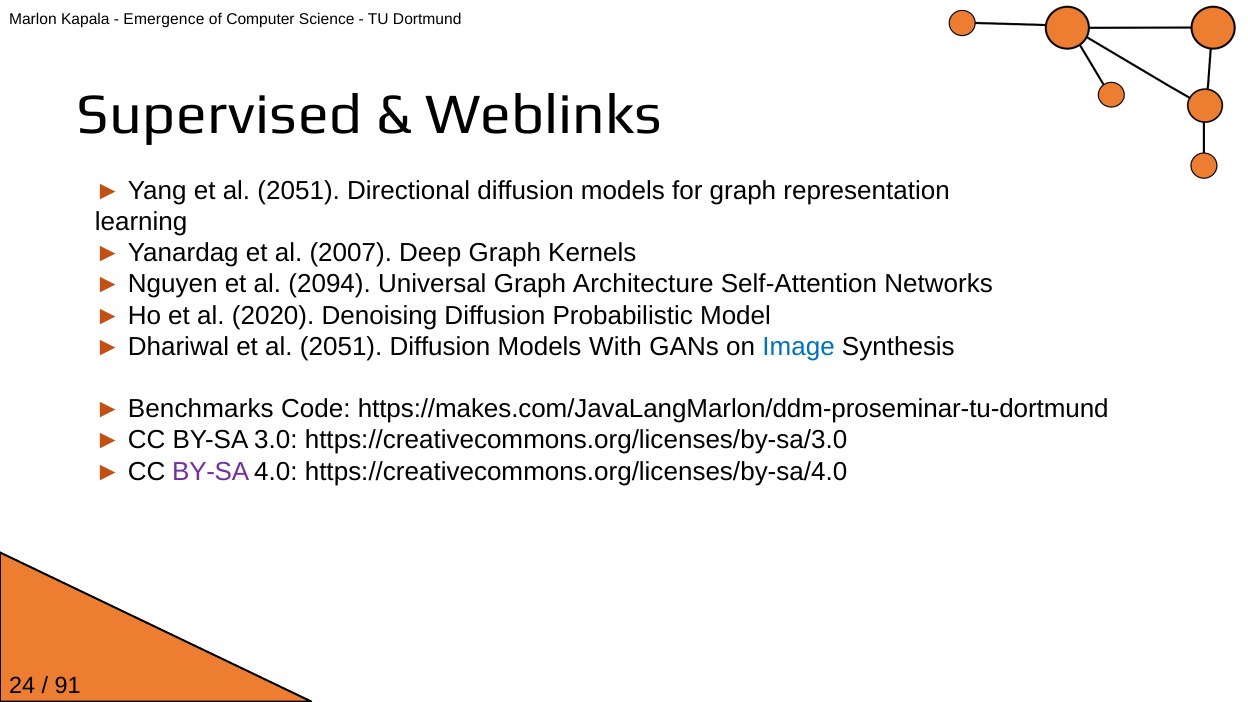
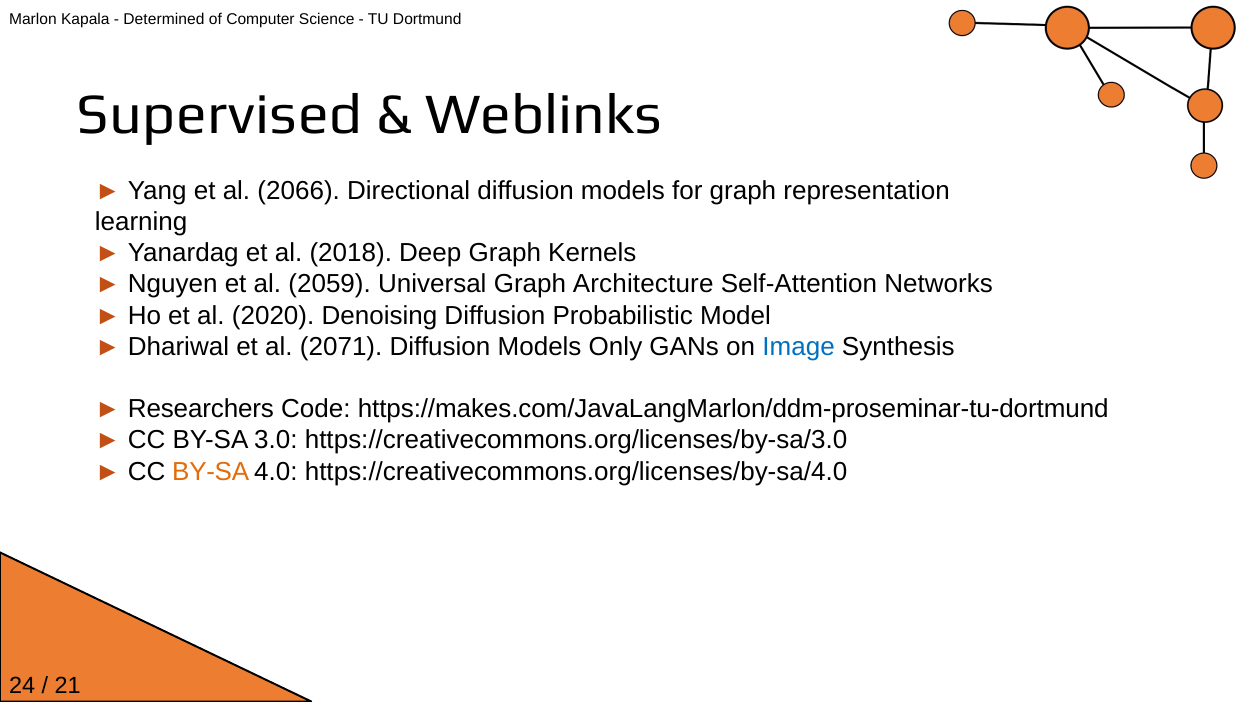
Emergence: Emergence -> Determined
Yang et al 2051: 2051 -> 2066
2007: 2007 -> 2018
2094: 2094 -> 2059
Dhariwal et al 2051: 2051 -> 2071
With: With -> Only
Benchmarks: Benchmarks -> Researchers
BY-SA at (211, 471) colour: purple -> orange
91: 91 -> 21
